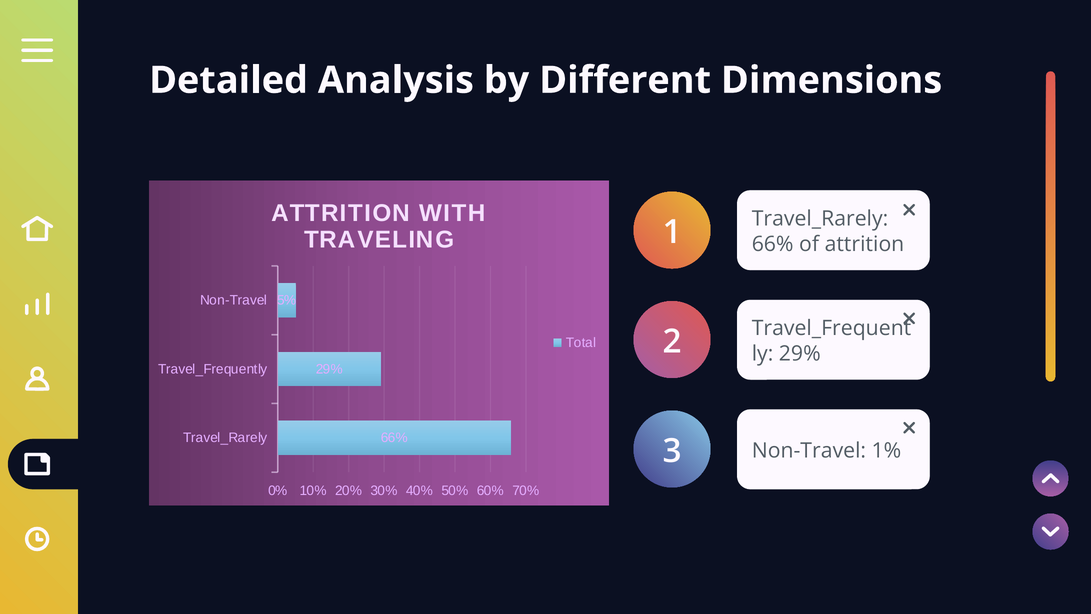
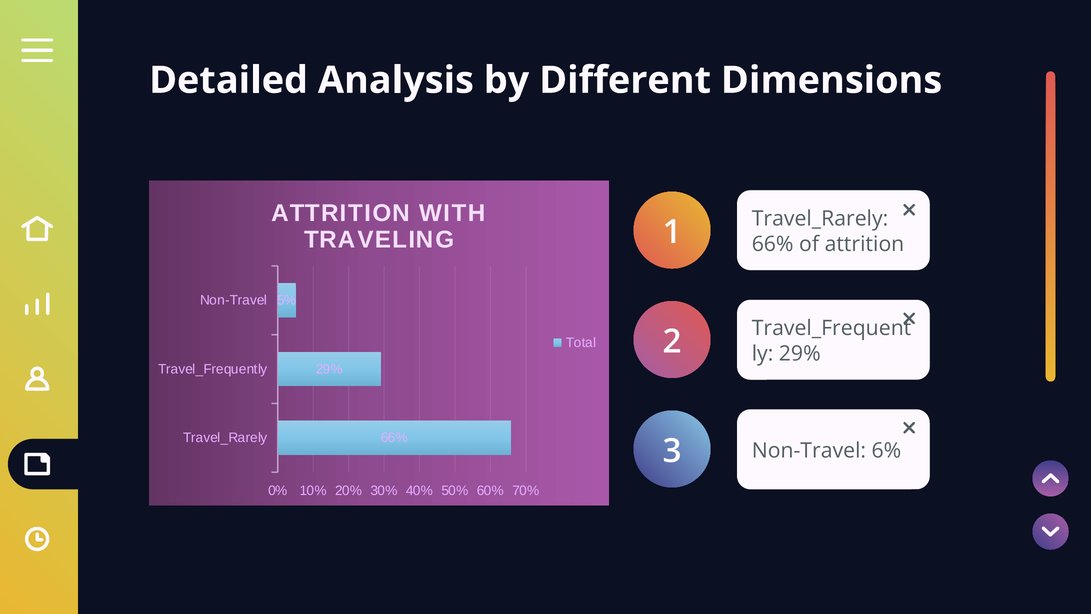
1%: 1% -> 6%
